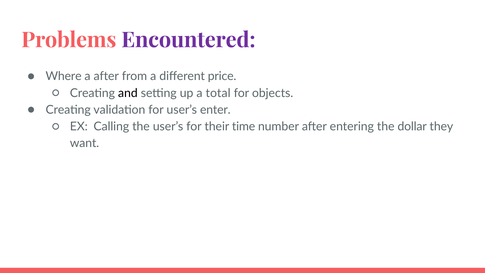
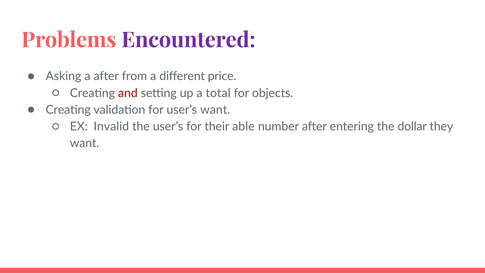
Where: Where -> Asking
and colour: black -> red
user’s enter: enter -> want
Calling: Calling -> Invalid
time: time -> able
